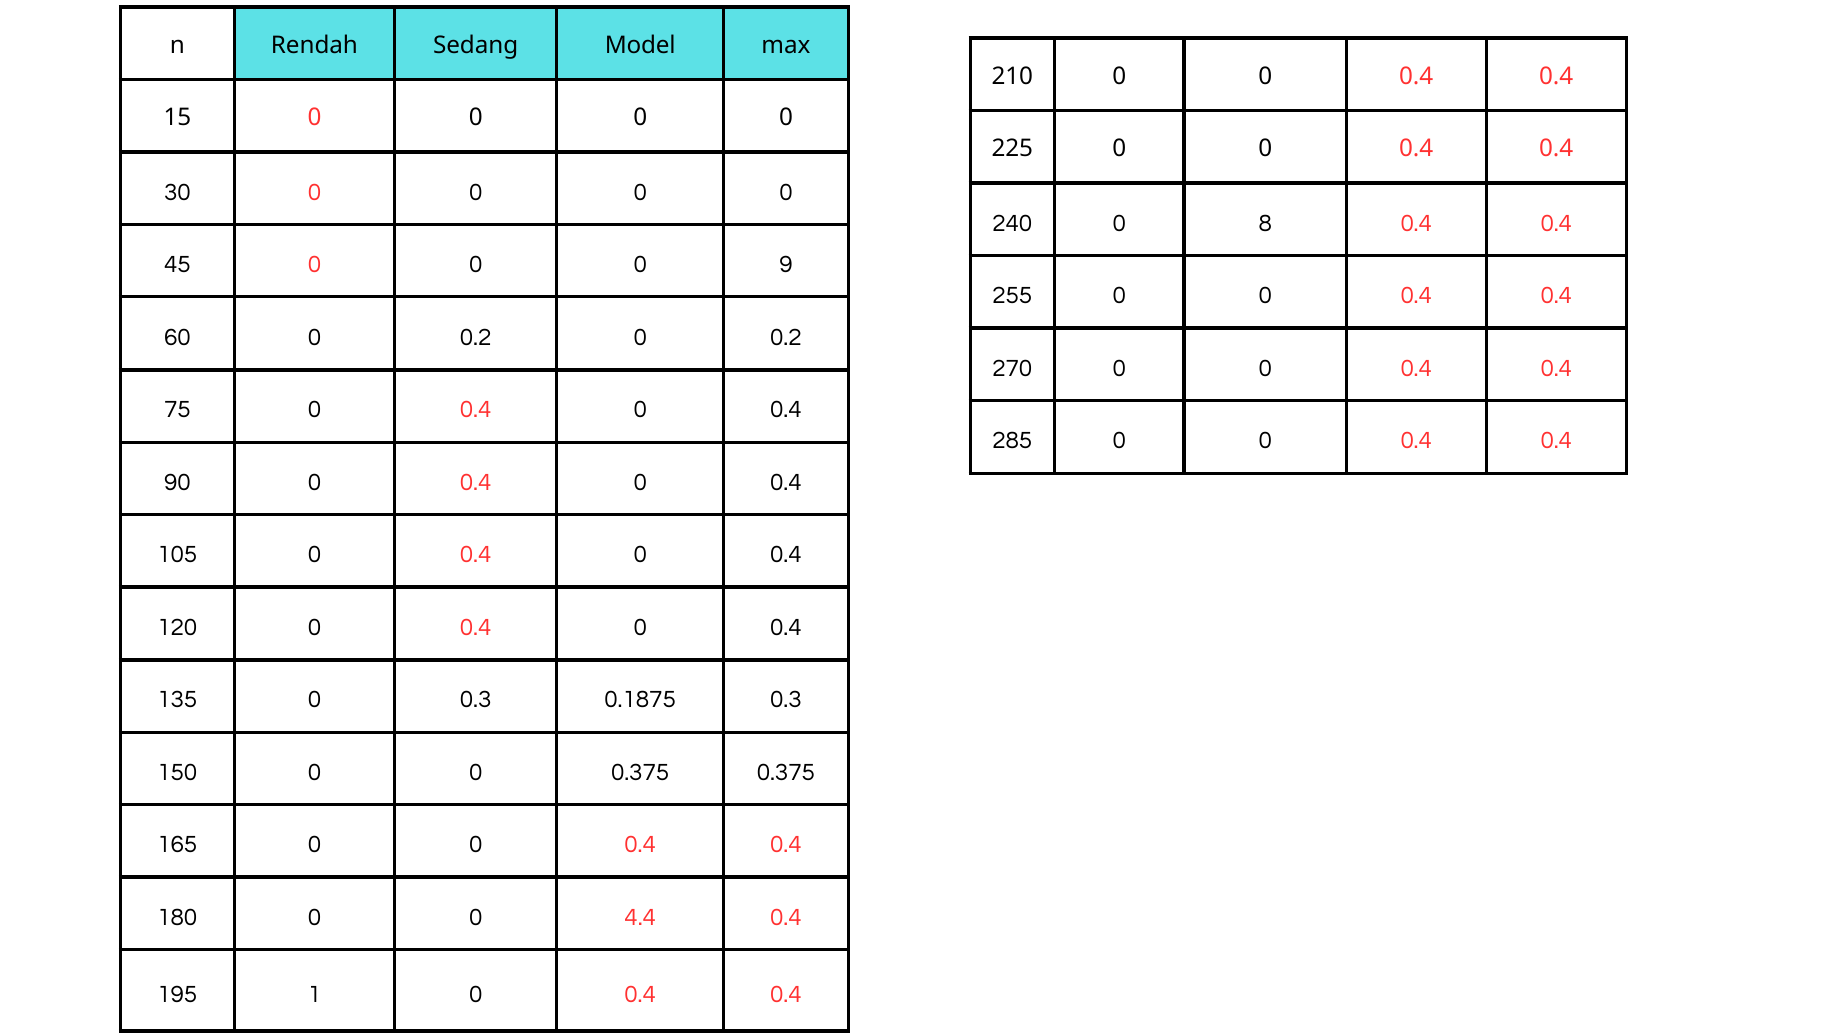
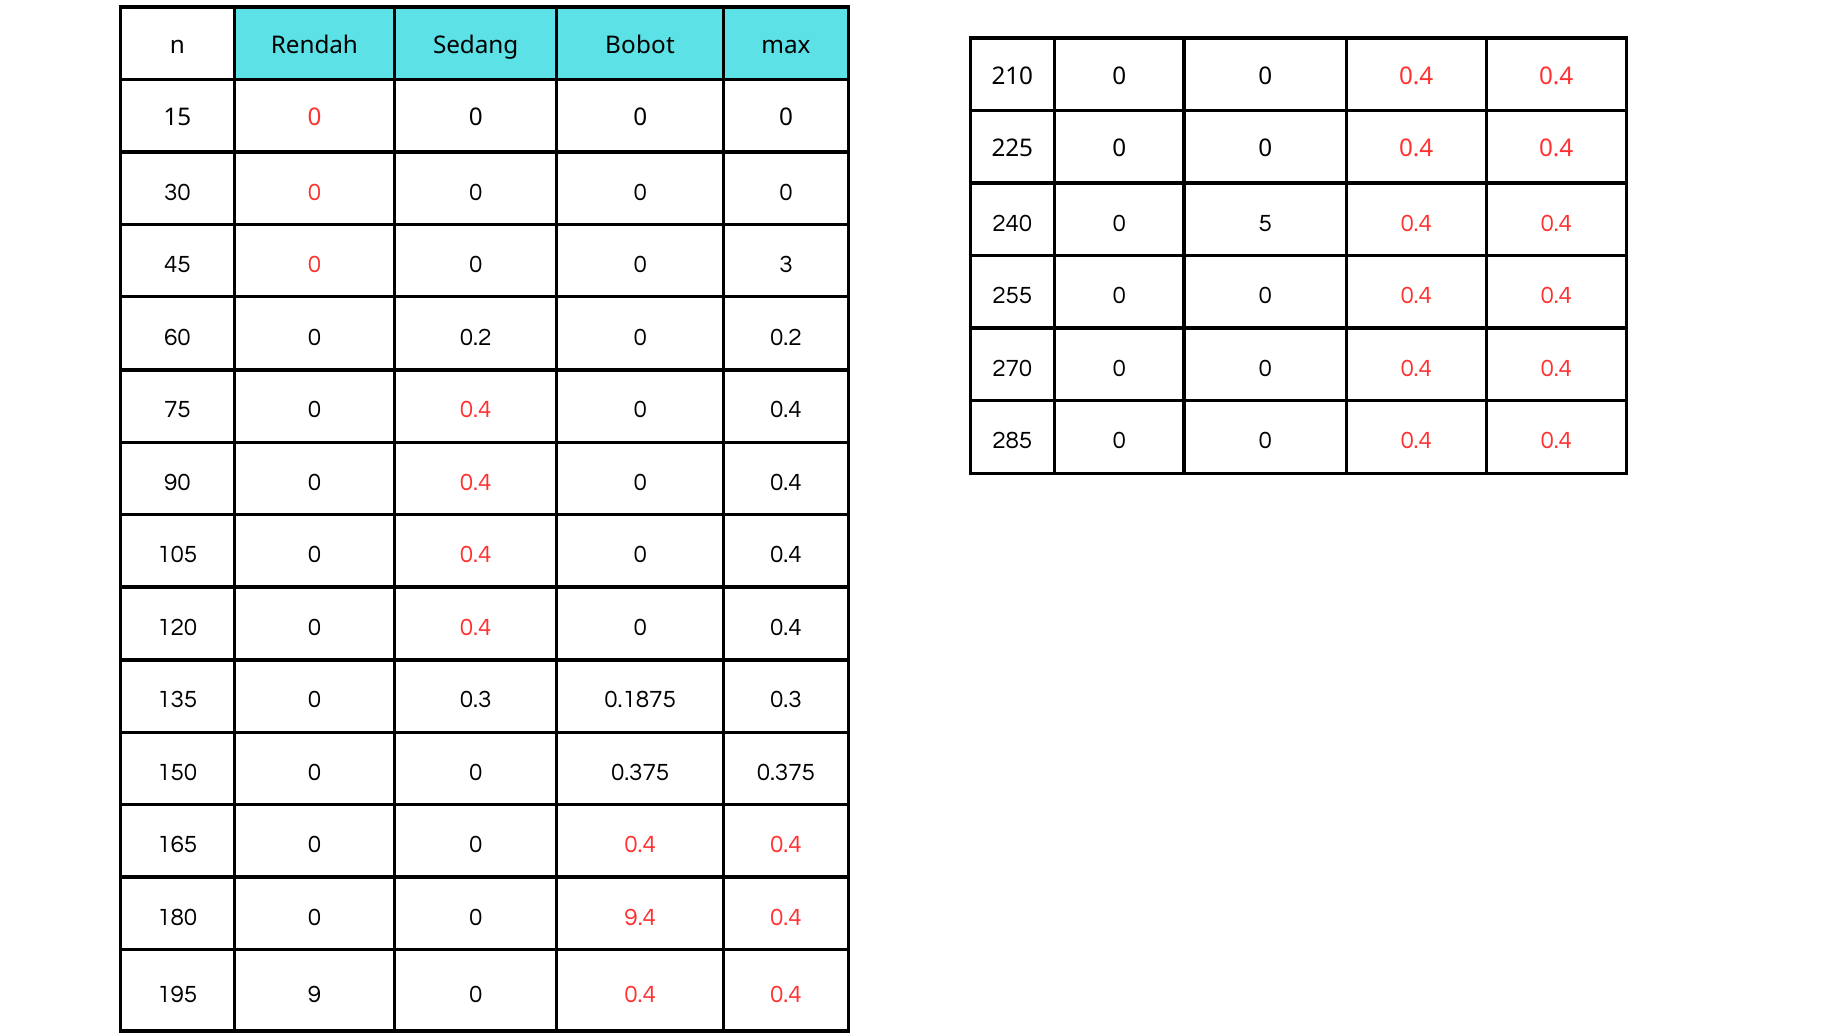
Model: Model -> Bobot
8: 8 -> 5
9: 9 -> 3
4.4: 4.4 -> 9.4
1: 1 -> 9
